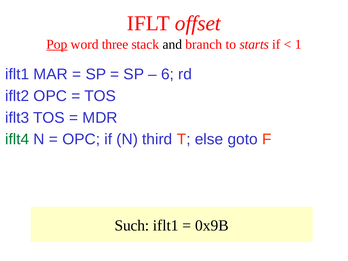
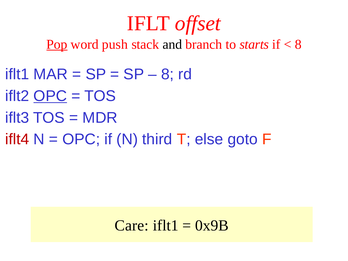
three: three -> push
1 at (298, 44): 1 -> 8
6 at (168, 74): 6 -> 8
OPC at (50, 96) underline: none -> present
iflt4 colour: green -> red
Such: Such -> Care
